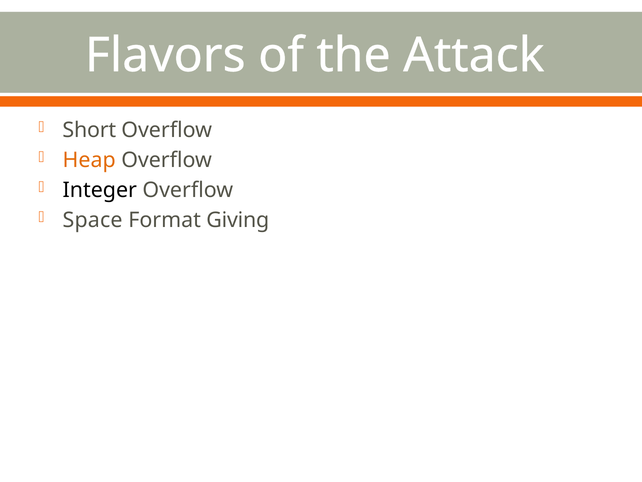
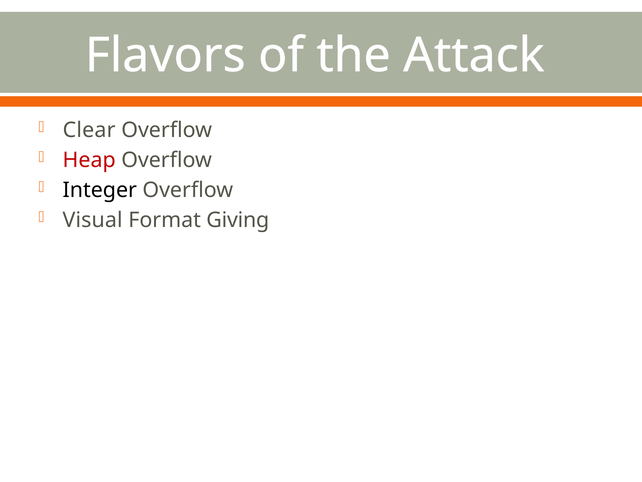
Short: Short -> Clear
Heap colour: orange -> red
Space: Space -> Visual
